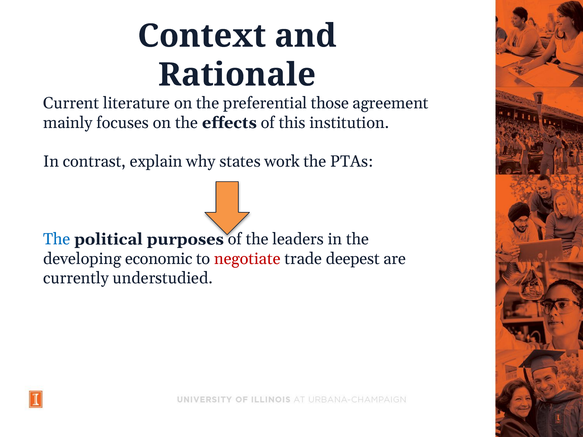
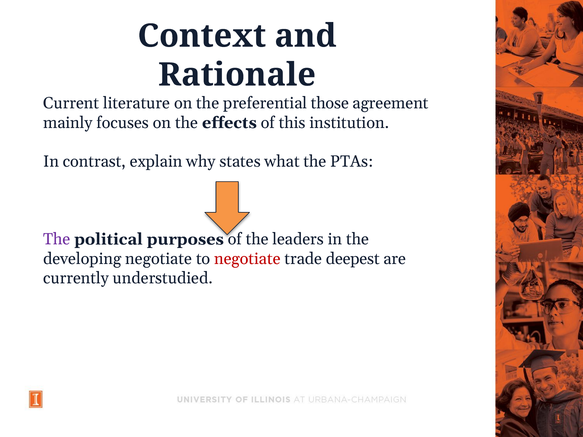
work: work -> what
The at (57, 239) colour: blue -> purple
developing economic: economic -> negotiate
